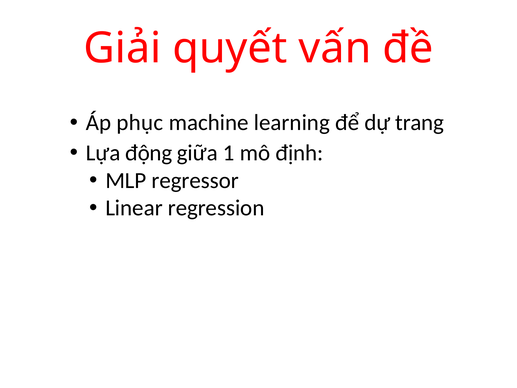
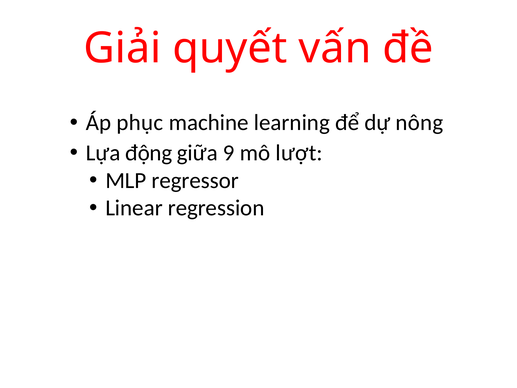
trang: trang -> nông
1: 1 -> 9
định: định -> lượt
